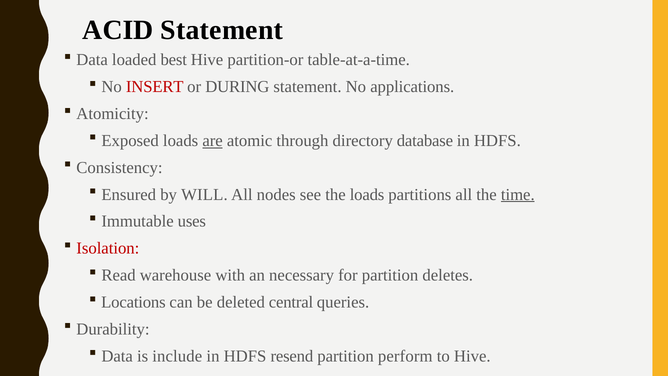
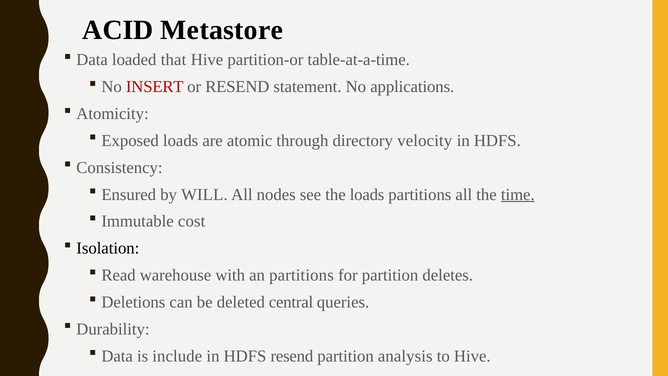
ACID Statement: Statement -> Metastore
best: best -> that
or DURING: DURING -> RESEND
are underline: present -> none
database: database -> velocity
uses: uses -> cost
Isolation colour: red -> black
an necessary: necessary -> partitions
Locations: Locations -> Deletions
perform: perform -> analysis
